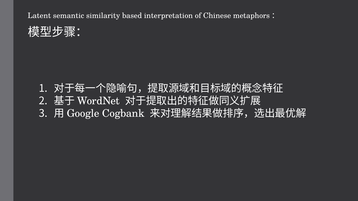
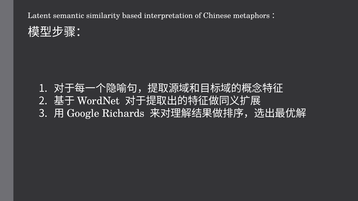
Cogbank: Cogbank -> Richards
